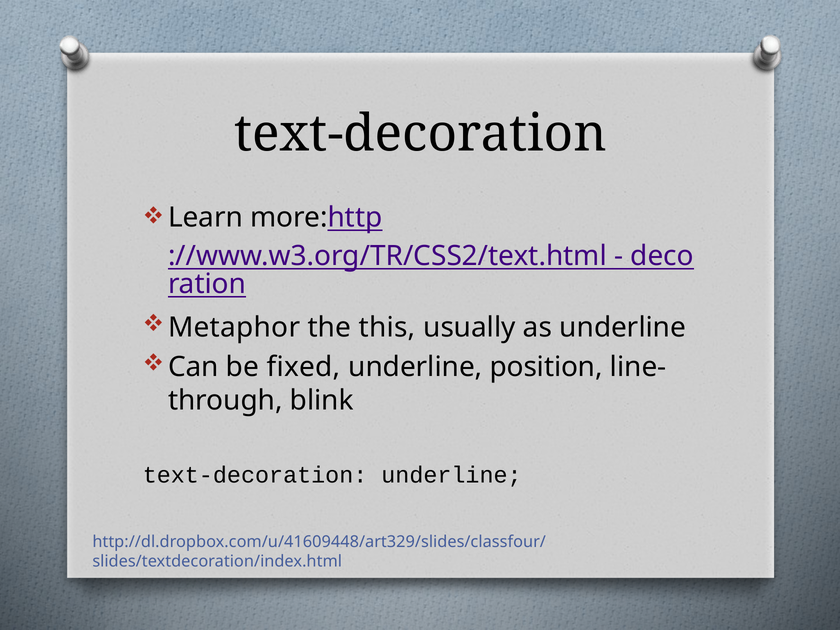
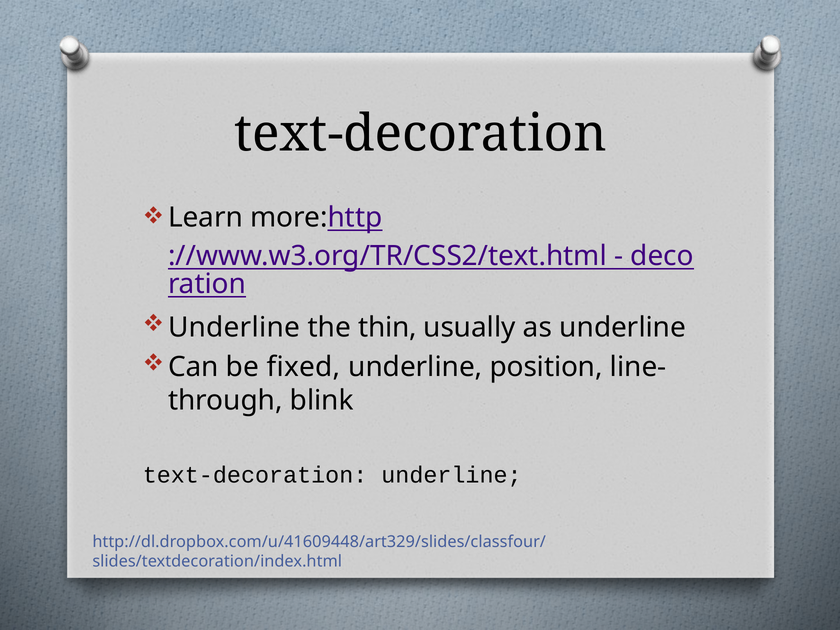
Metaphor at (234, 328): Metaphor -> Underline
this: this -> thin
